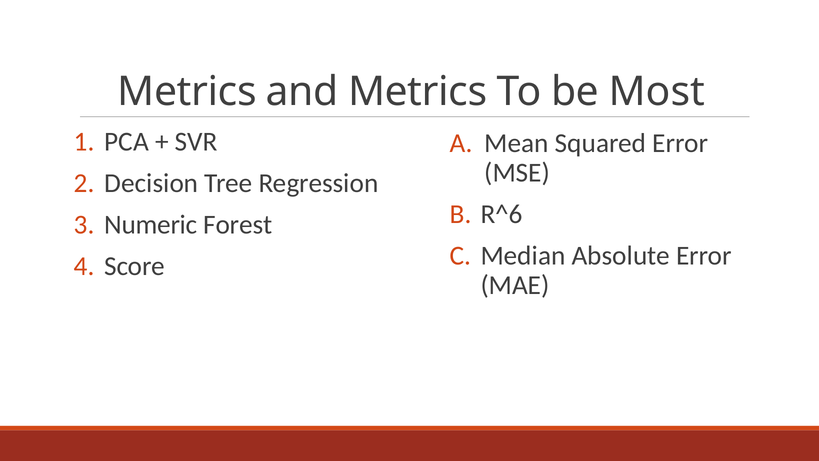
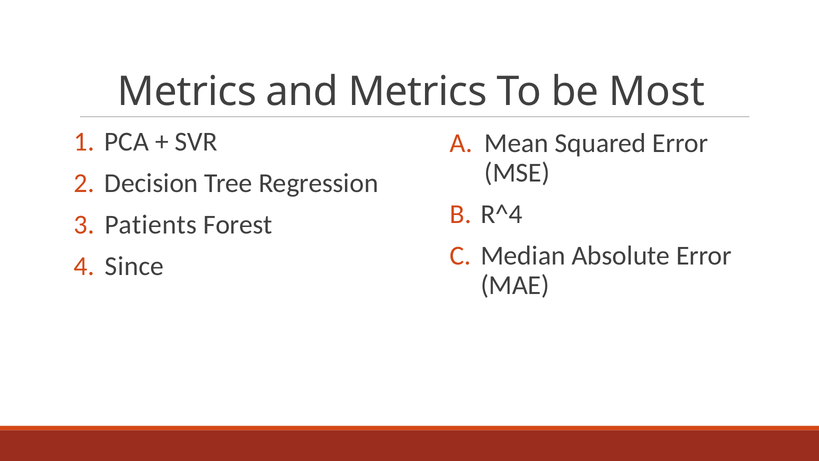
R^6: R^6 -> R^4
Numeric: Numeric -> Patients
Score: Score -> Since
